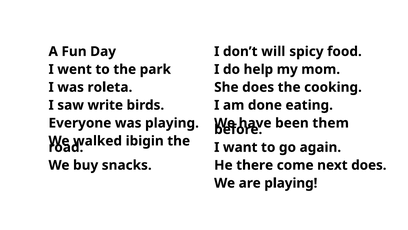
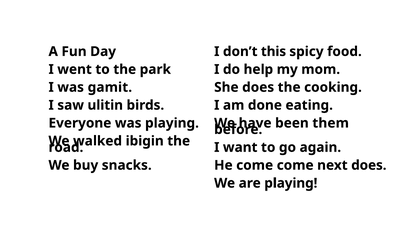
will: will -> this
roleta: roleta -> gamit
write: write -> ulitin
He there: there -> come
